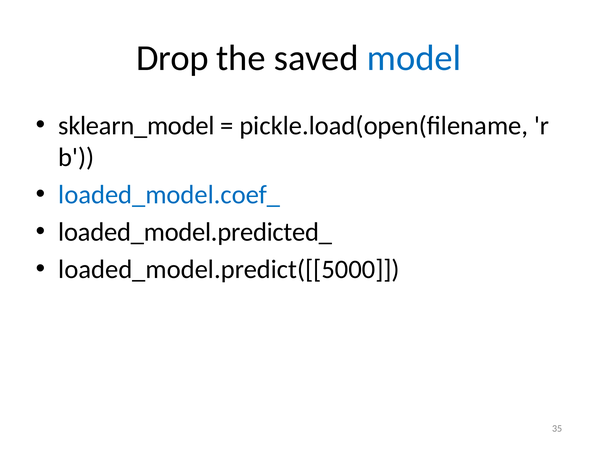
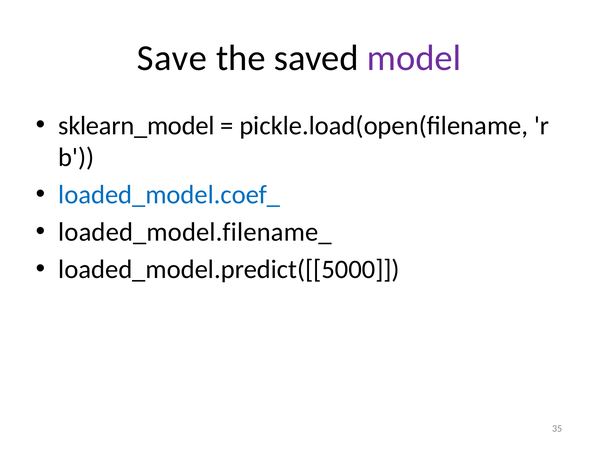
Drop: Drop -> Save
model colour: blue -> purple
loaded_model.predicted_: loaded_model.predicted_ -> loaded_model.filename_
